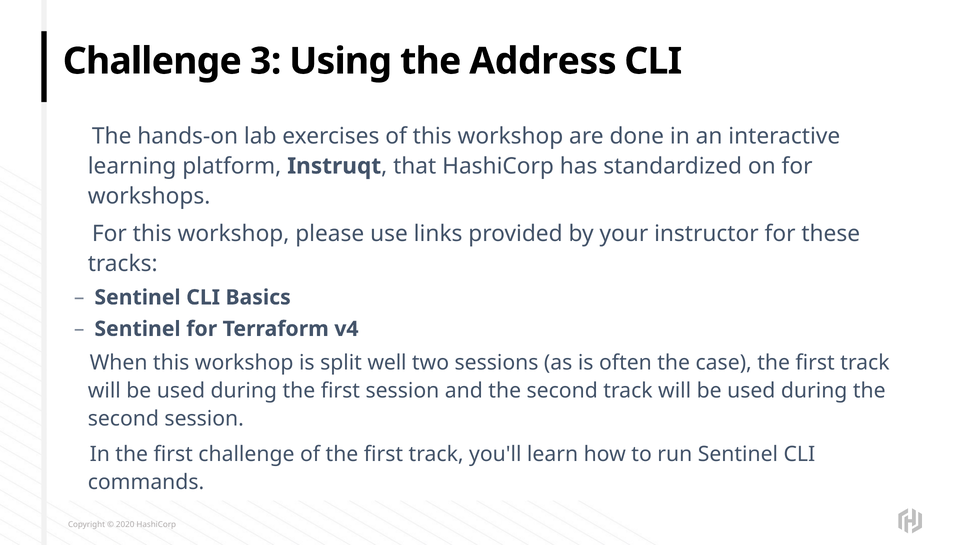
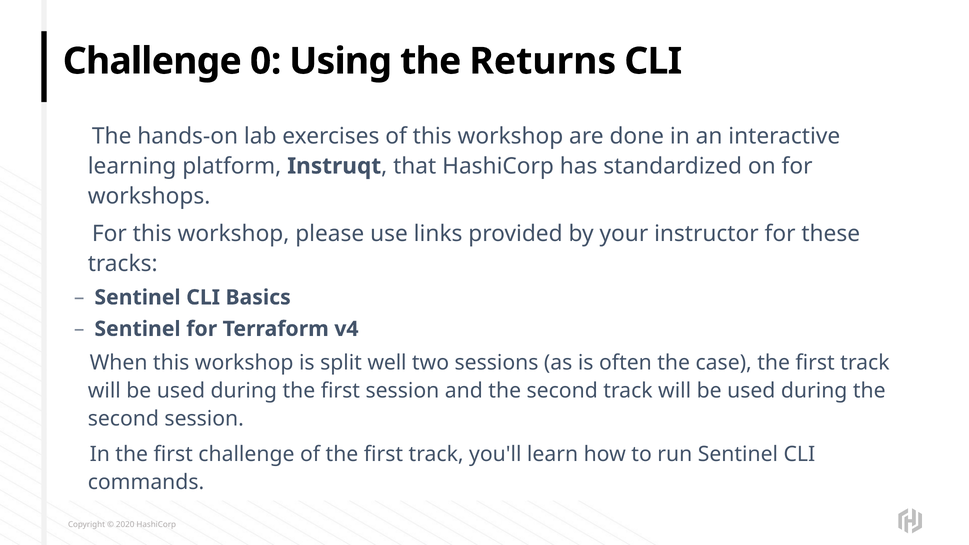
3: 3 -> 0
Address: Address -> Returns
